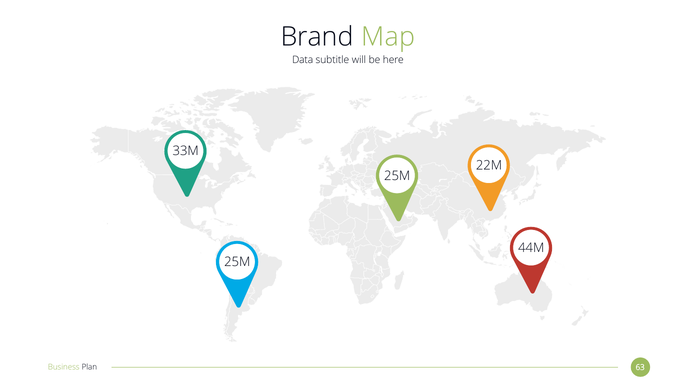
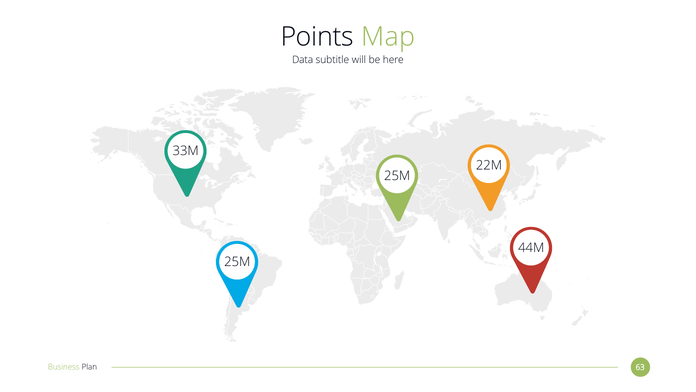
Brand: Brand -> Points
